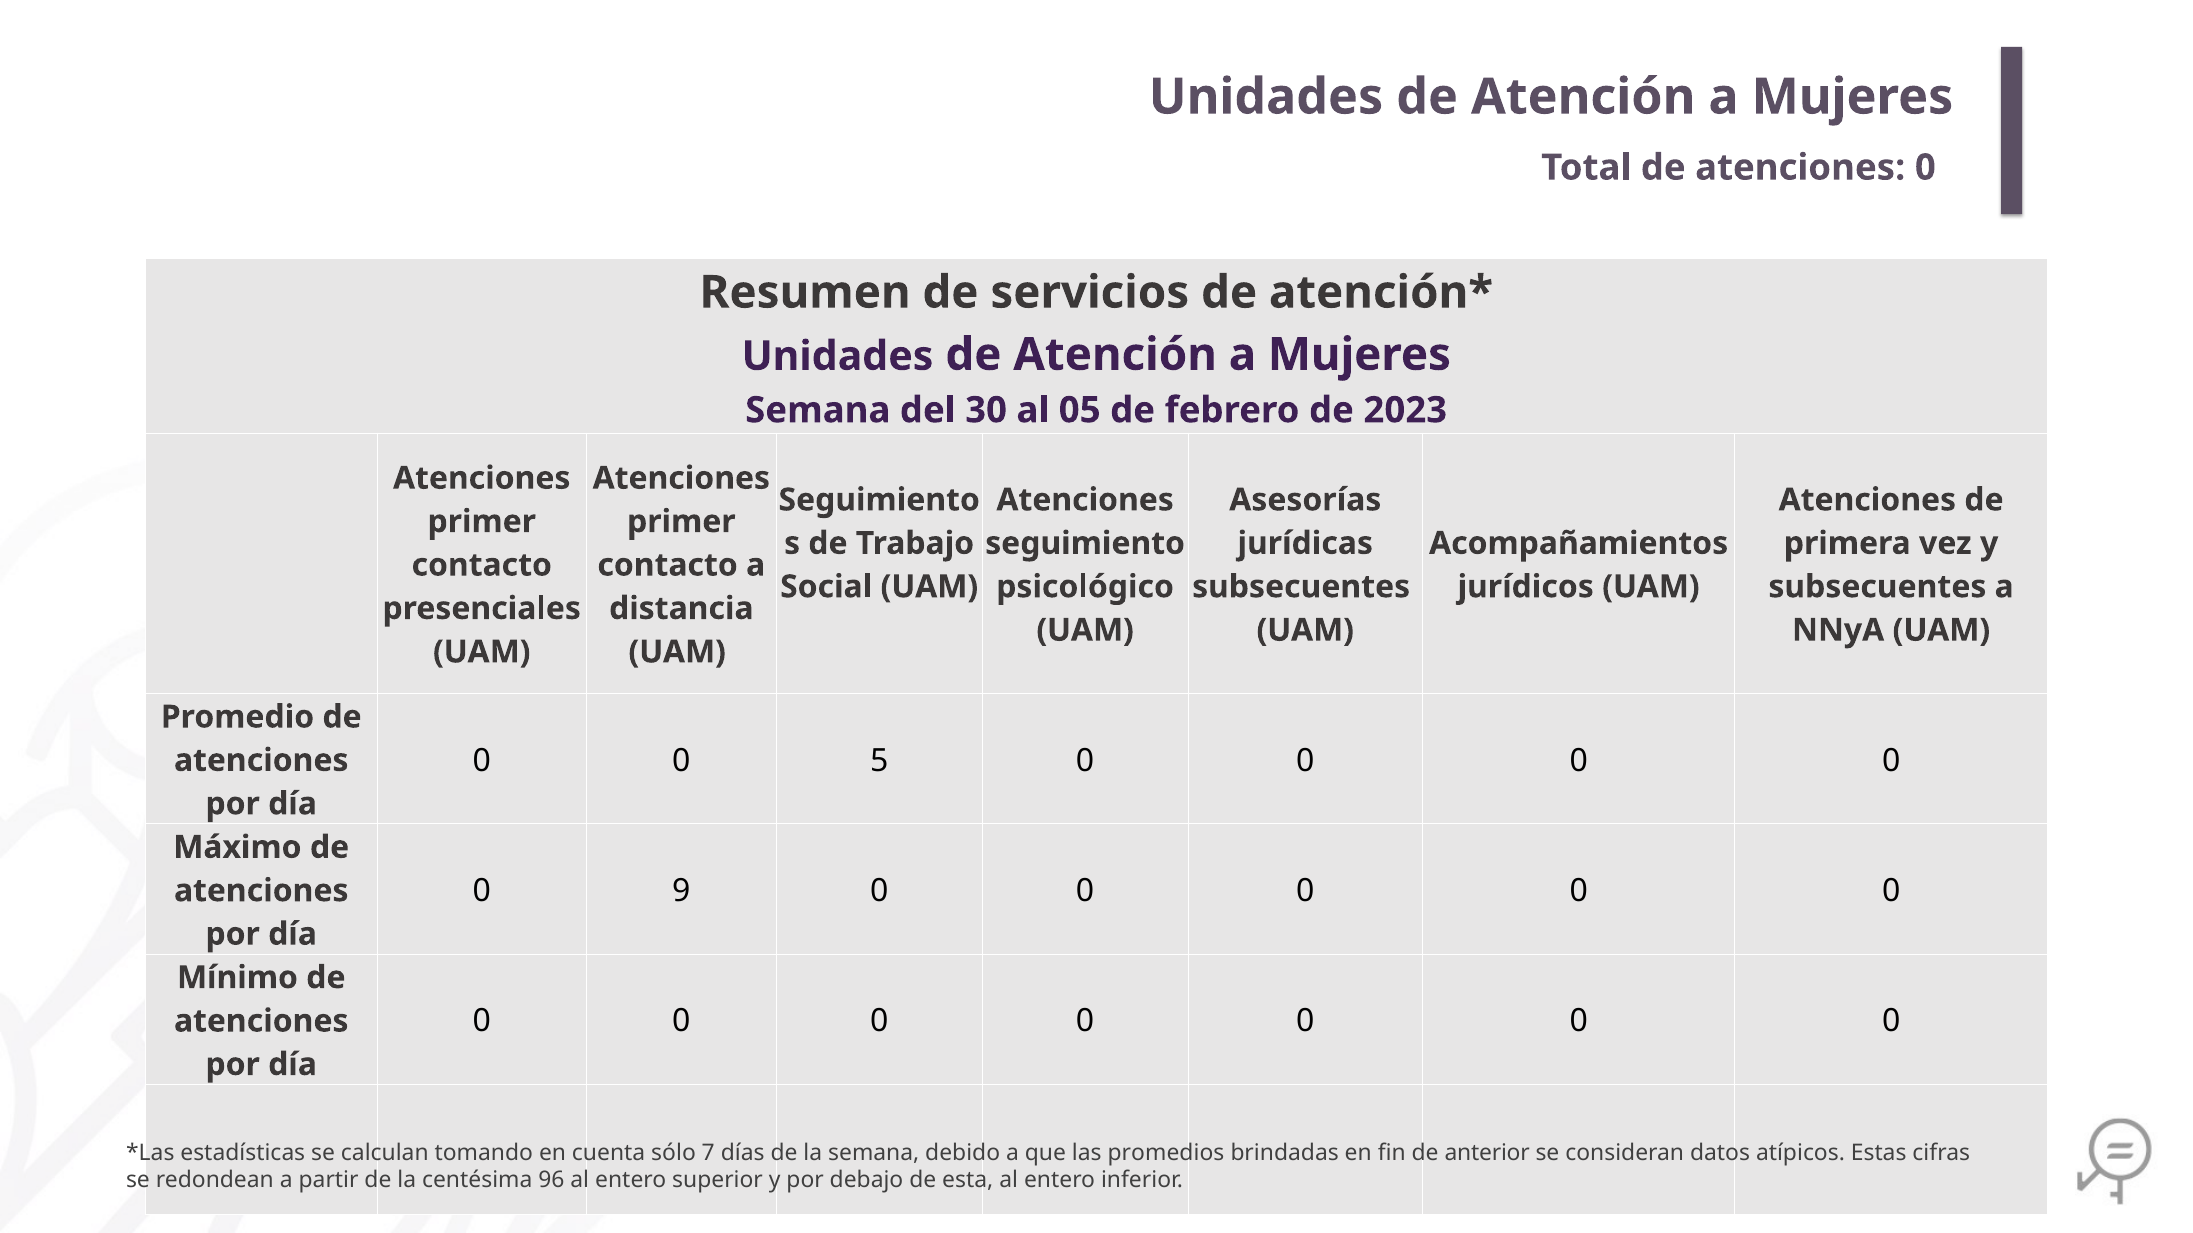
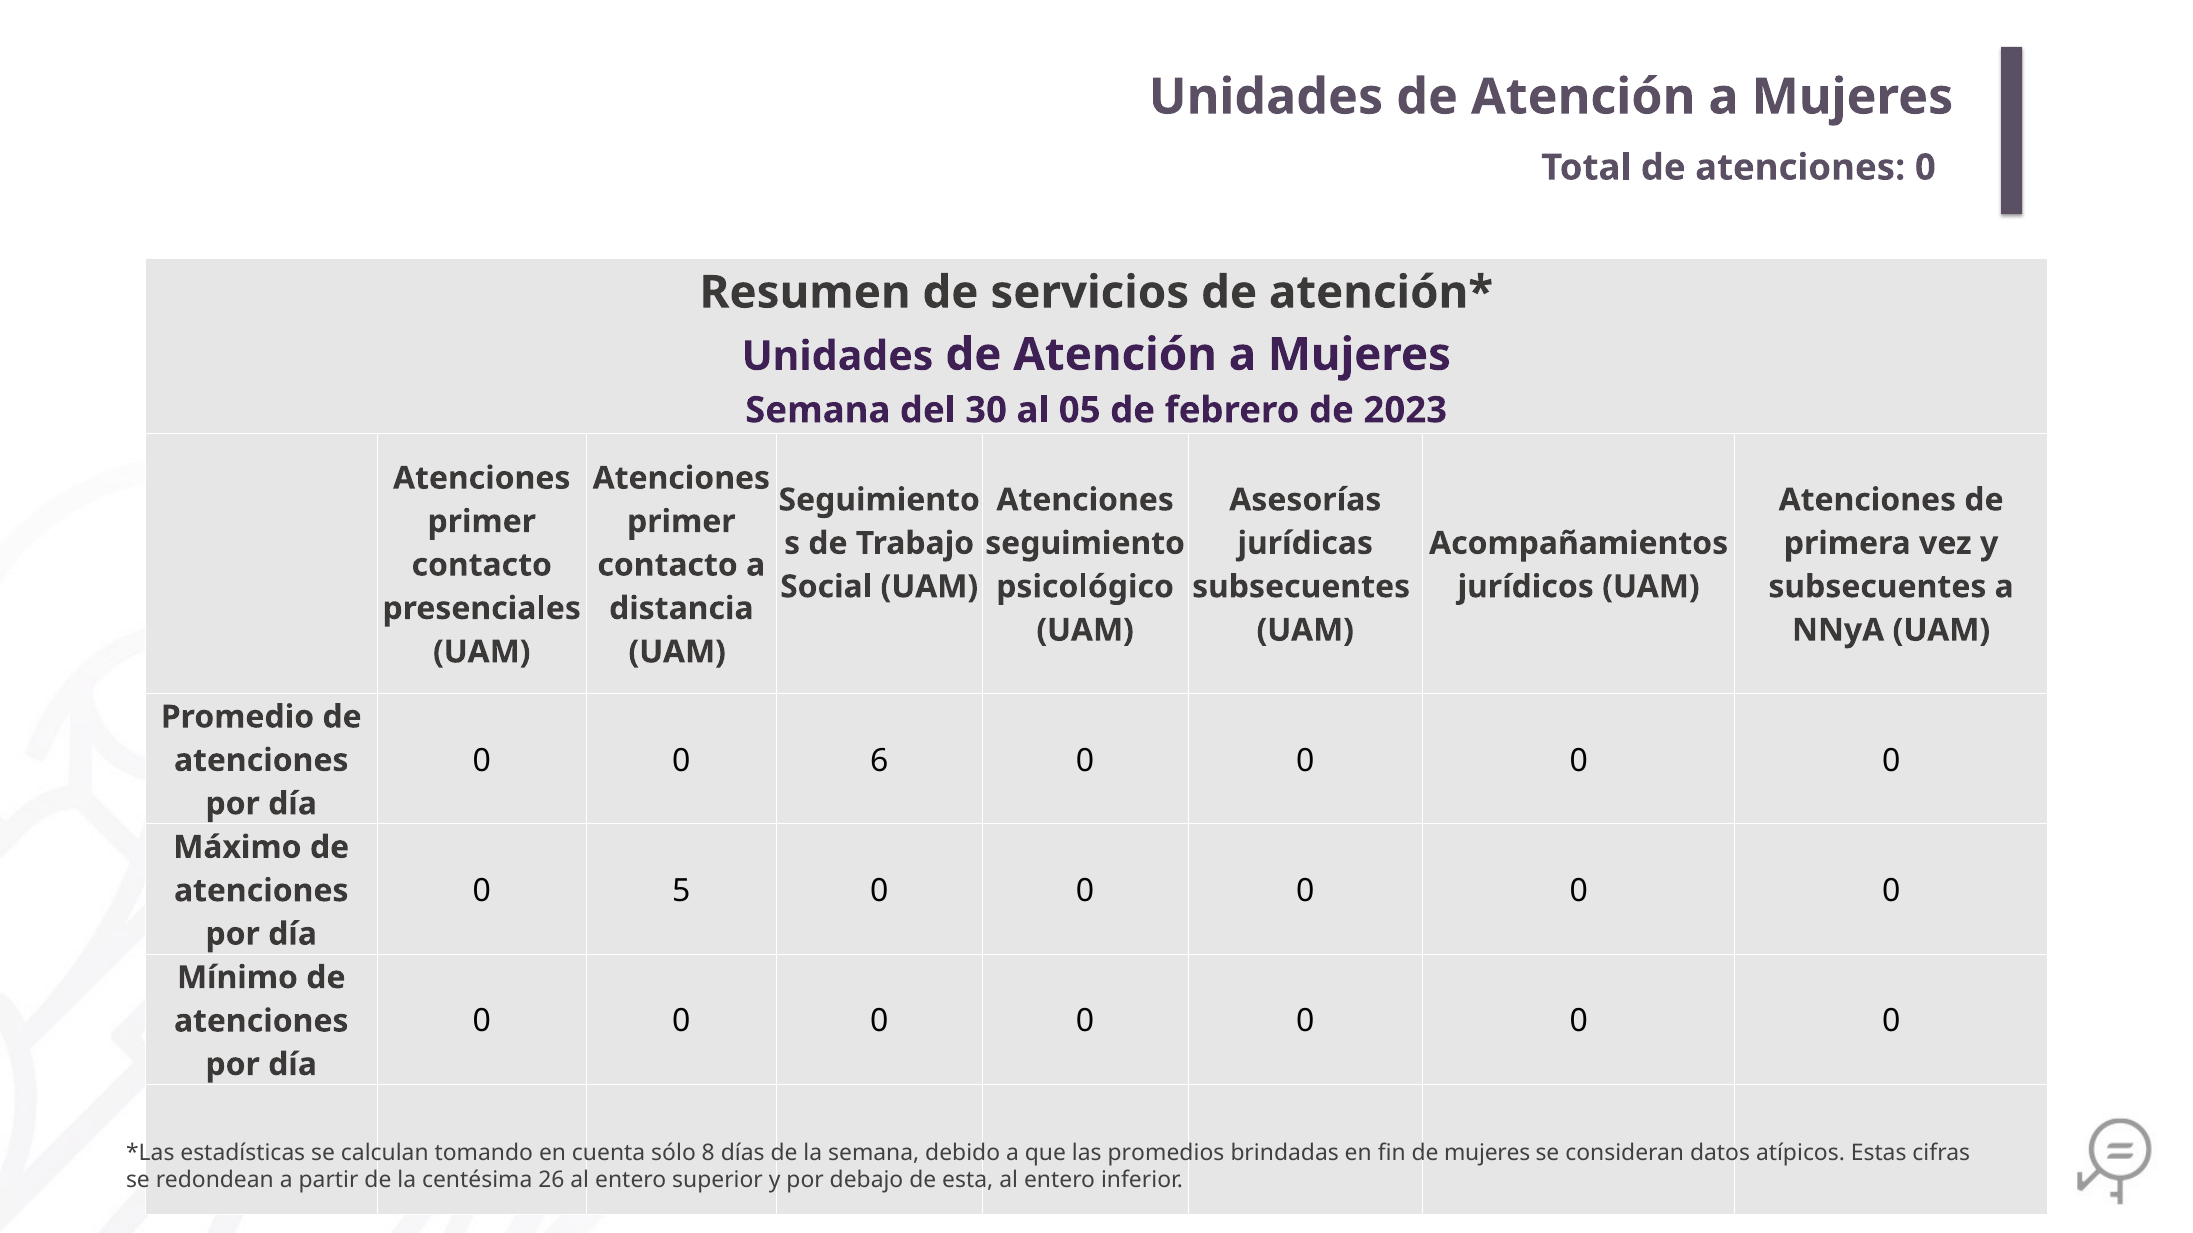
5: 5 -> 6
9: 9 -> 5
7: 7 -> 8
de anterior: anterior -> mujeres
96: 96 -> 26
